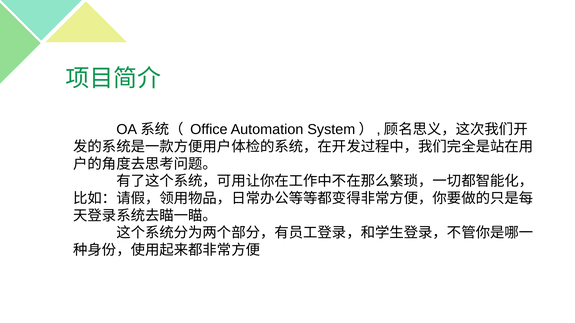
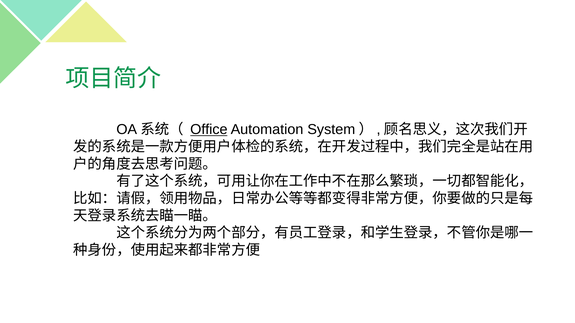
Office underline: none -> present
